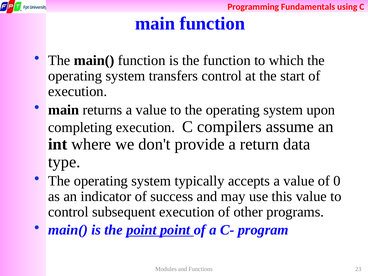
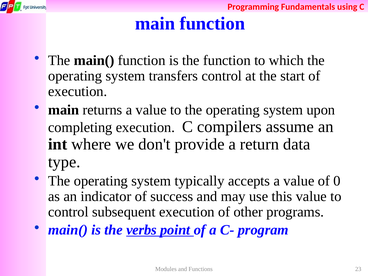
the point: point -> verbs
